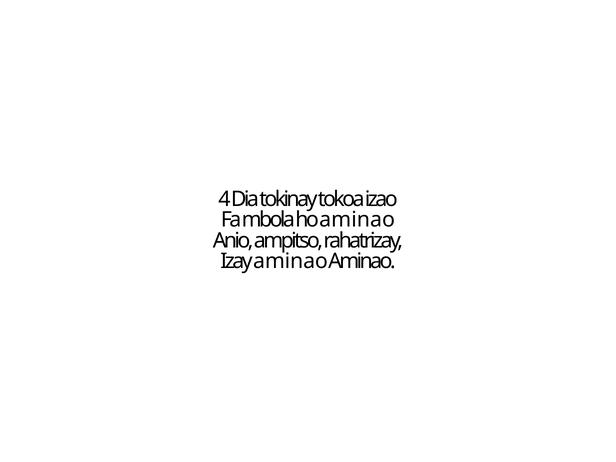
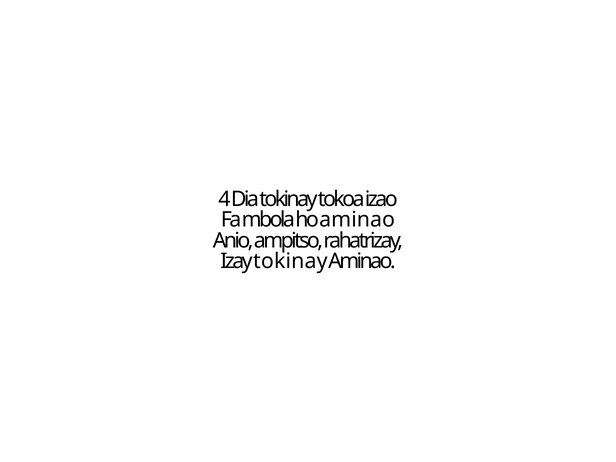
Izay aminao: aminao -> tokinay
